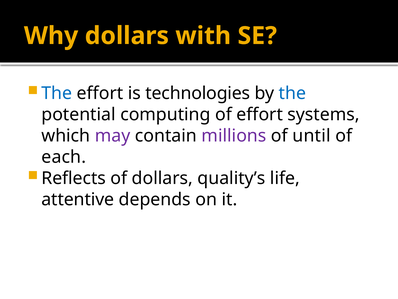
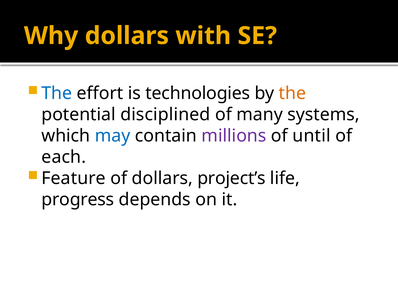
the at (292, 93) colour: blue -> orange
computing: computing -> disciplined
of effort: effort -> many
may colour: purple -> blue
Reflects: Reflects -> Feature
quality’s: quality’s -> project’s
attentive: attentive -> progress
